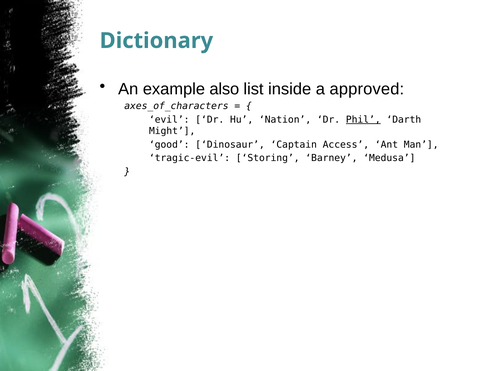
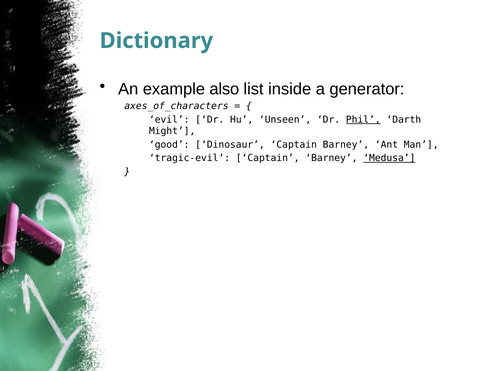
approved: approved -> generator
Nation: Nation -> Unseen
Access at (346, 144): Access -> Barney
tragic-evil Storing: Storing -> Captain
Medusa underline: none -> present
